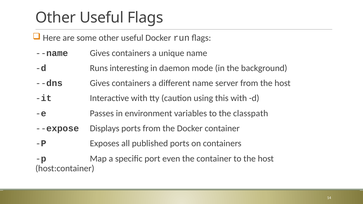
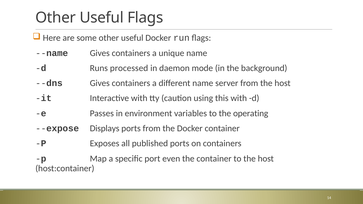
interesting: interesting -> processed
classpath: classpath -> operating
